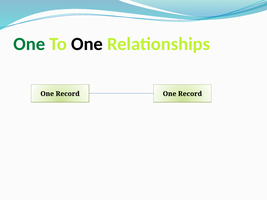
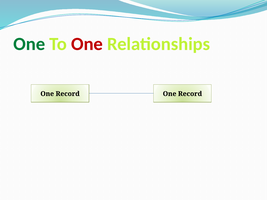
One at (87, 44) colour: black -> red
